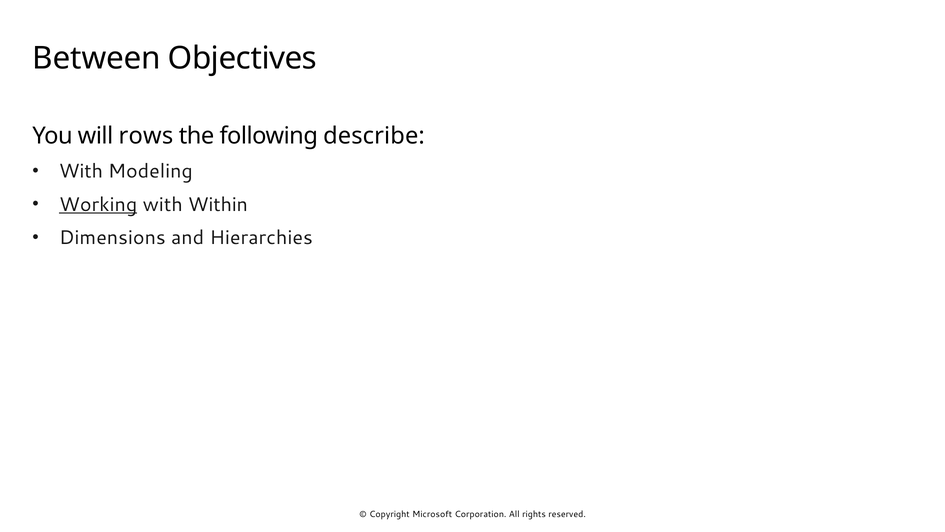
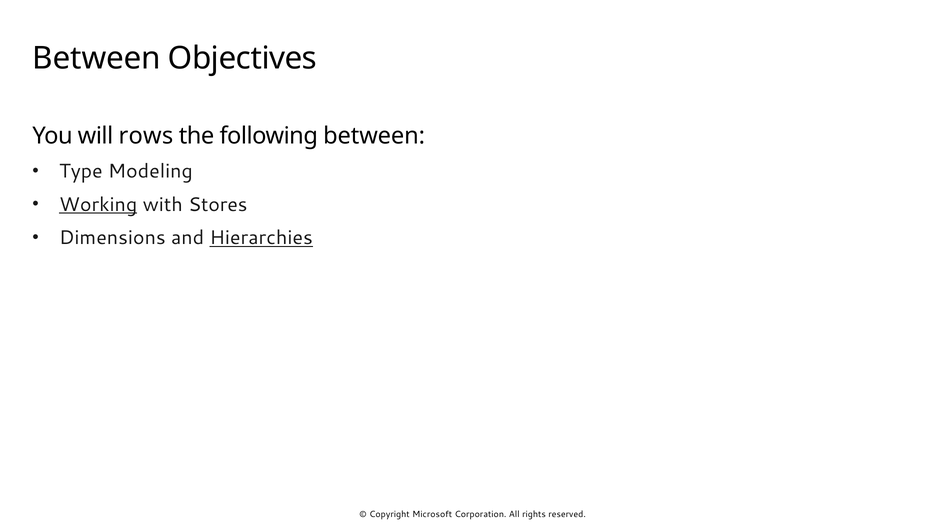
following describe: describe -> between
With at (81, 171): With -> Type
Within: Within -> Stores
Hierarchies underline: none -> present
